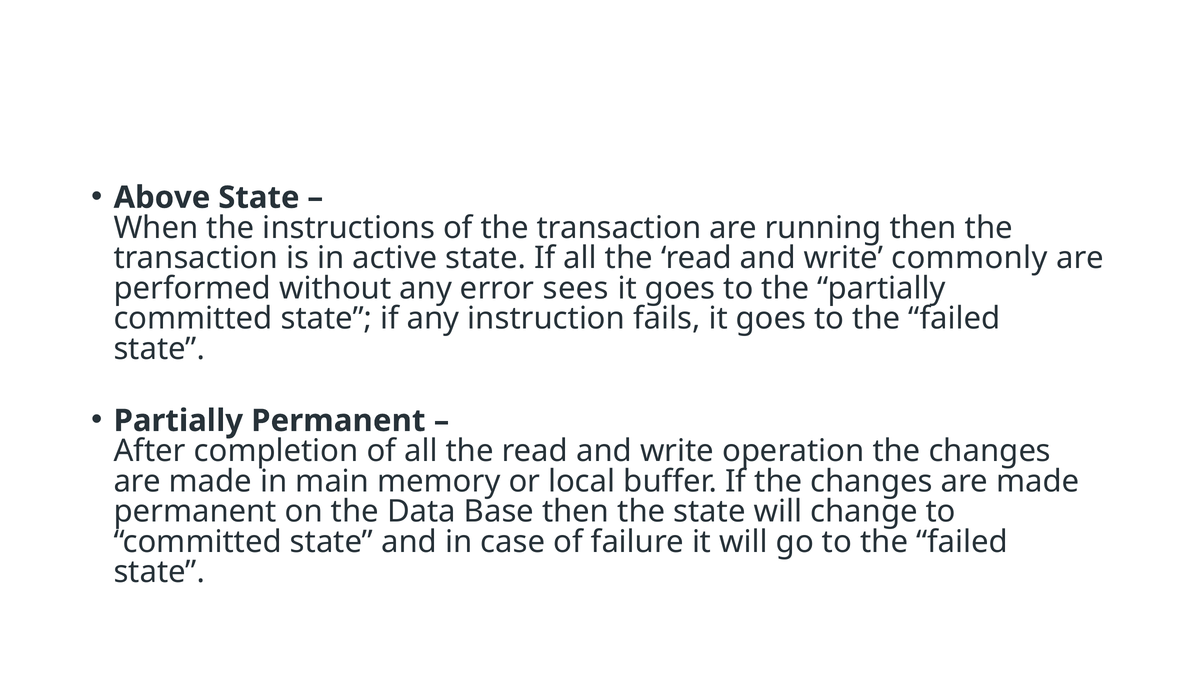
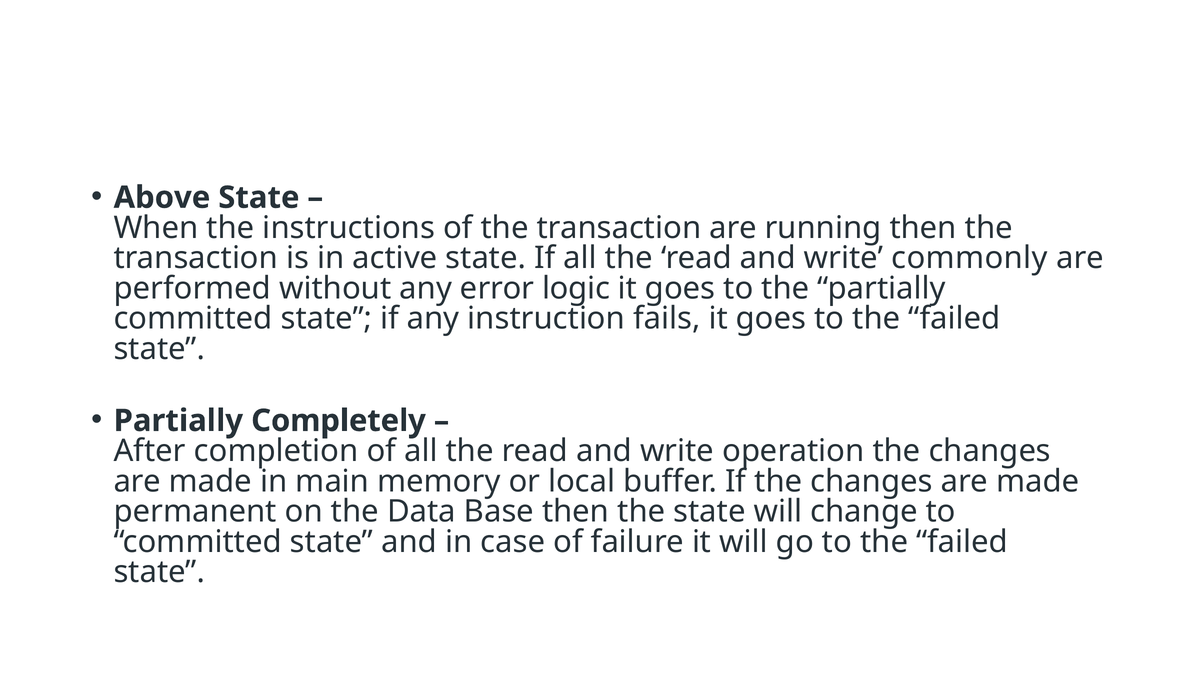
sees: sees -> logic
Partially Permanent: Permanent -> Completely
